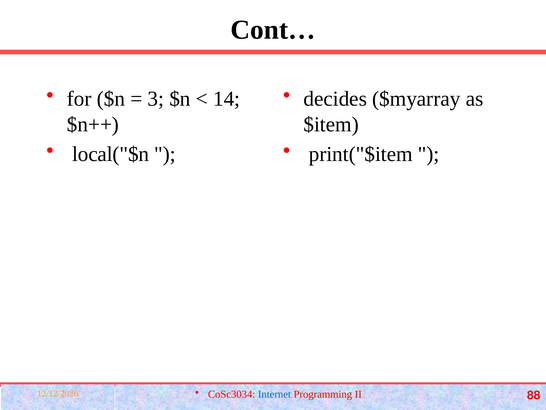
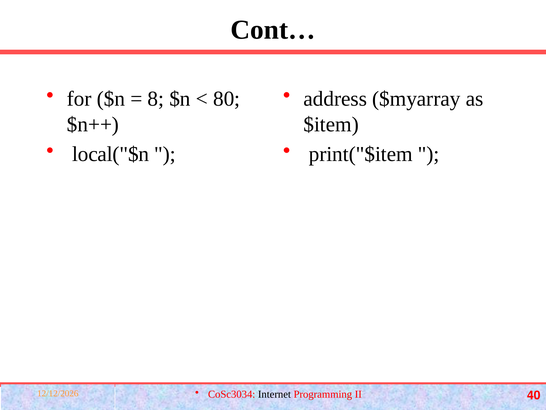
3: 3 -> 8
14: 14 -> 80
decides: decides -> address
Internet colour: blue -> black
88: 88 -> 40
